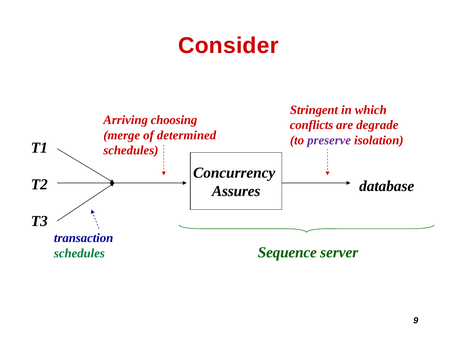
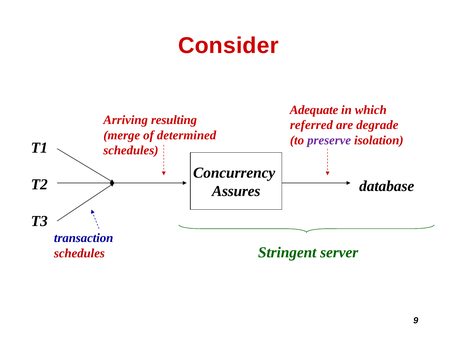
Stringent: Stringent -> Adequate
choosing: choosing -> resulting
conflicts: conflicts -> referred
Sequence: Sequence -> Stringent
schedules at (79, 253) colour: green -> red
